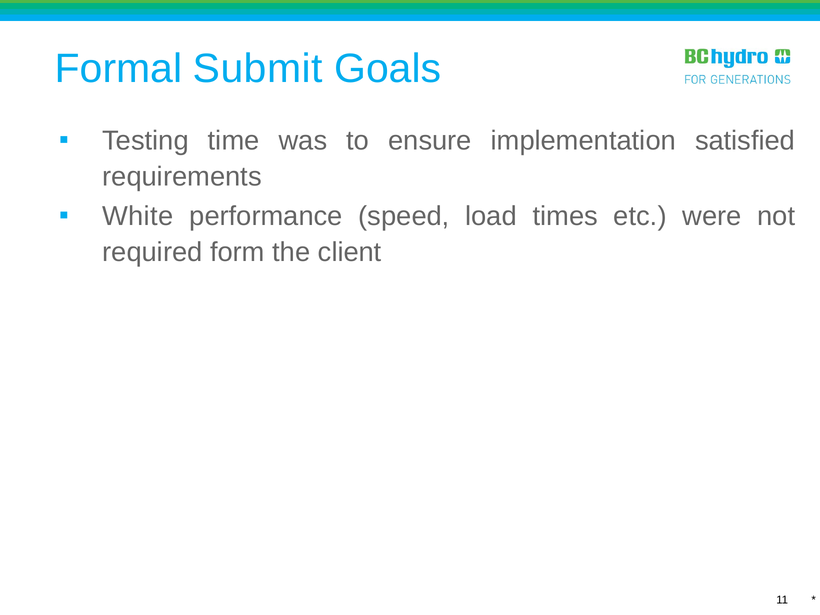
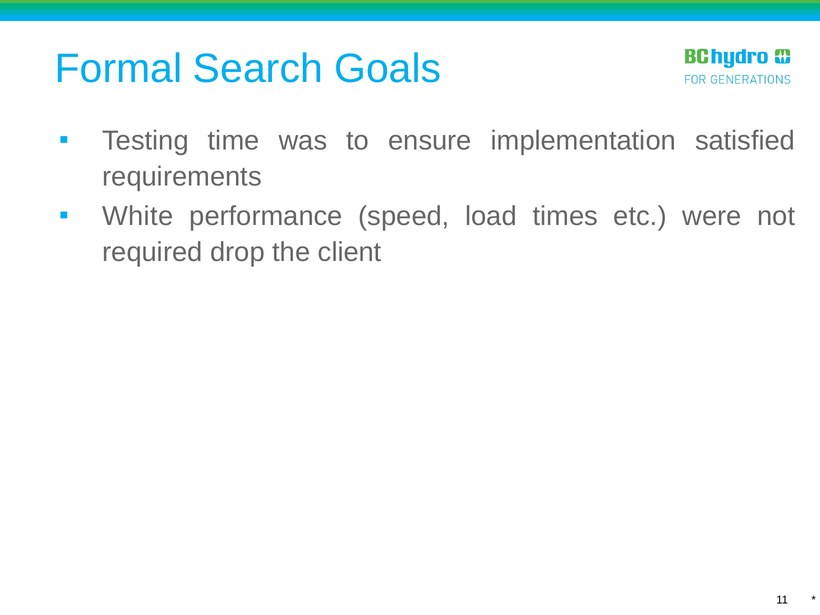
Submit: Submit -> Search
form: form -> drop
